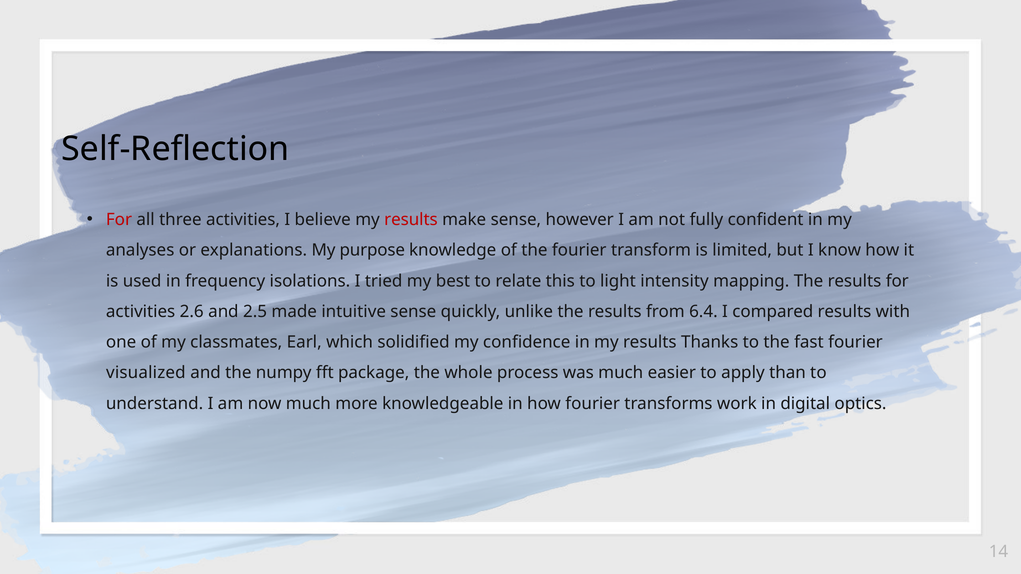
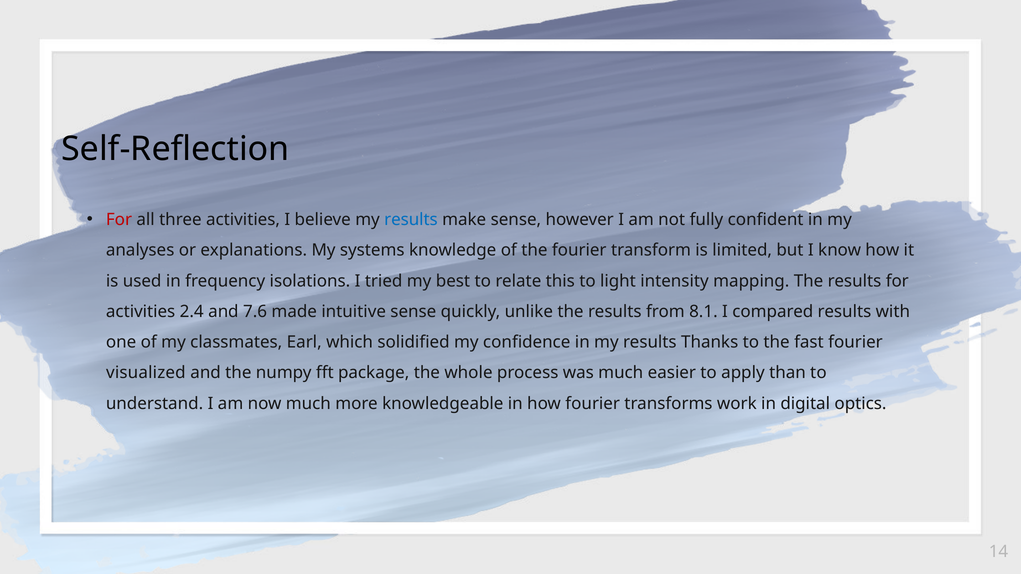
results at (411, 220) colour: red -> blue
purpose: purpose -> systems
2.6: 2.6 -> 2.4
2.5: 2.5 -> 7.6
6.4: 6.4 -> 8.1
